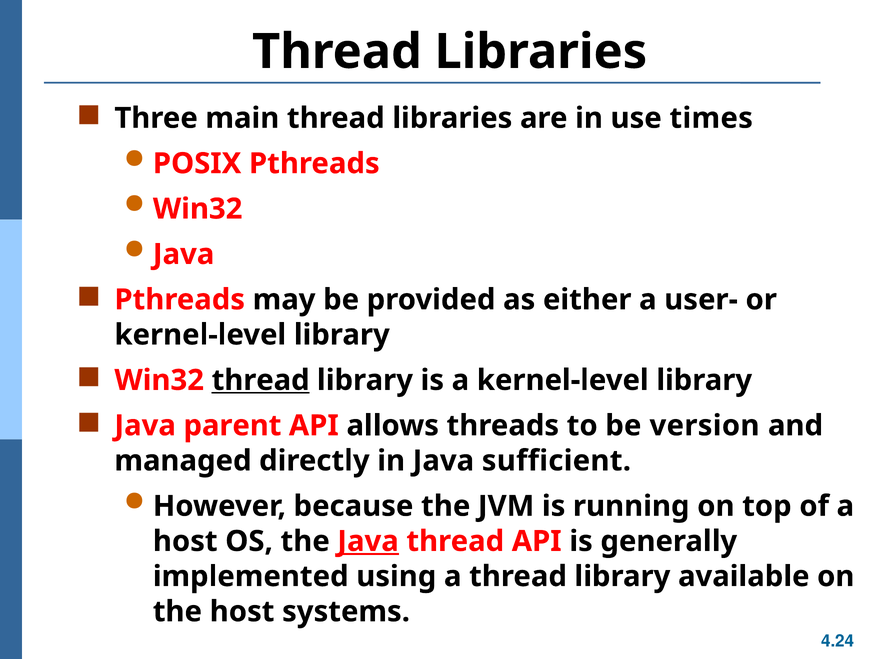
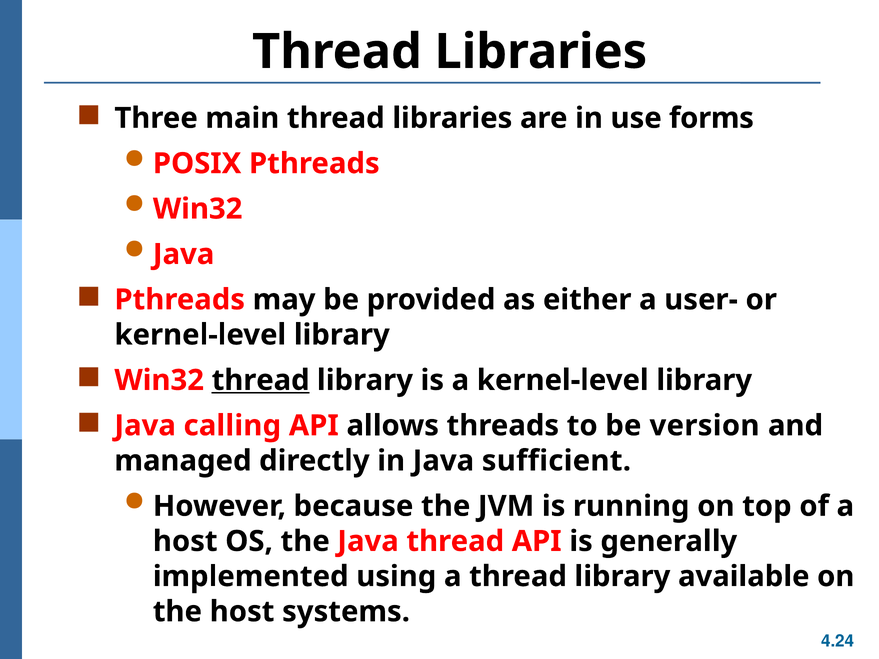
times: times -> forms
parent: parent -> calling
Java at (368, 542) underline: present -> none
